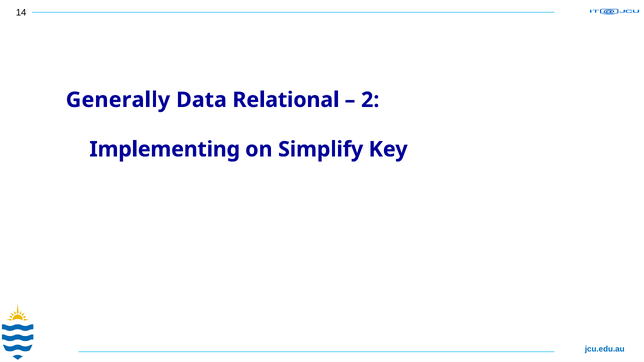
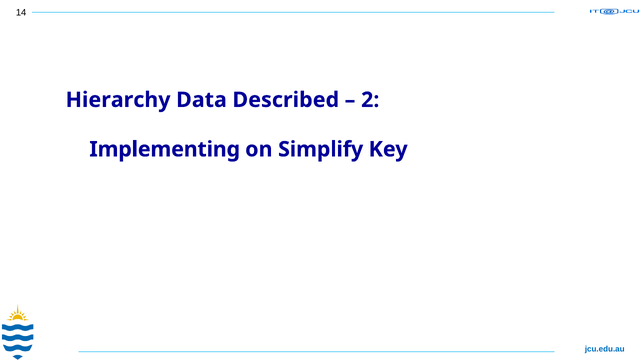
Generally: Generally -> Hierarchy
Relational: Relational -> Described
